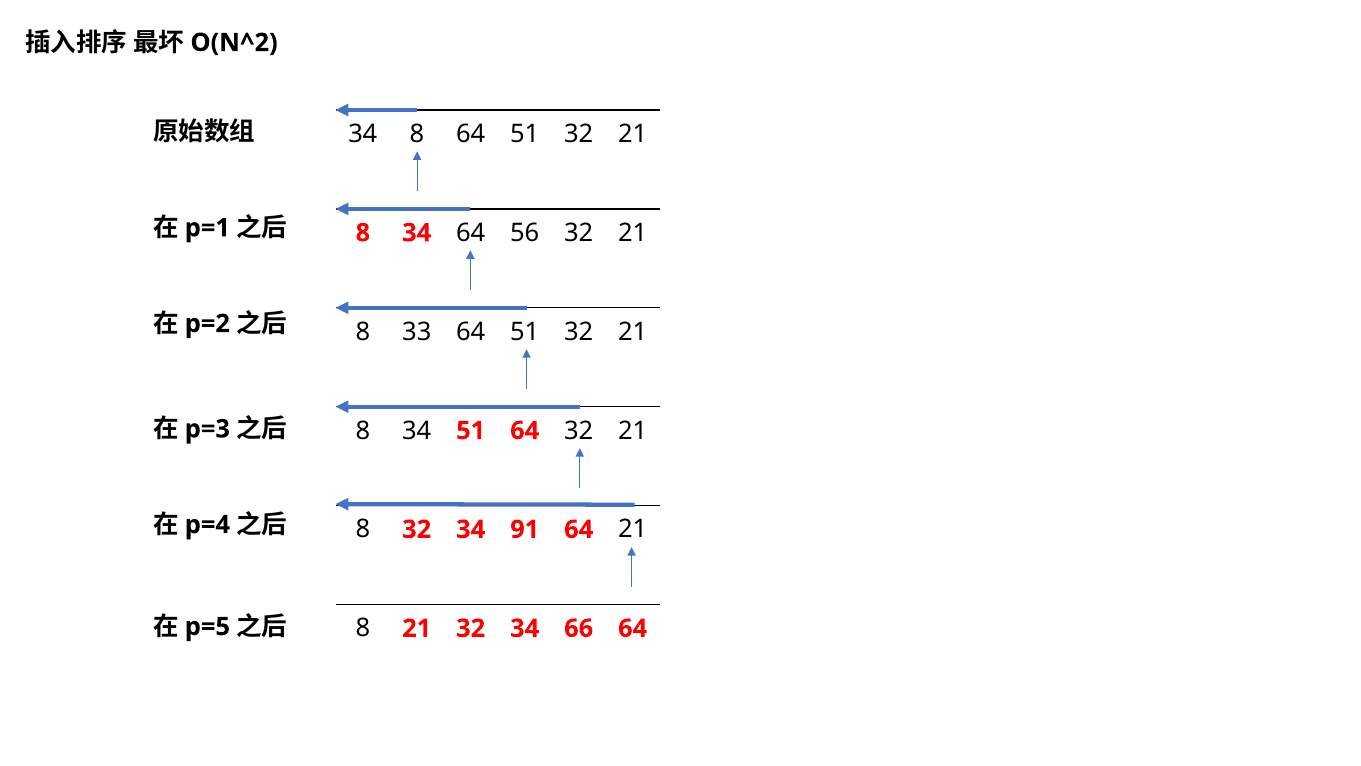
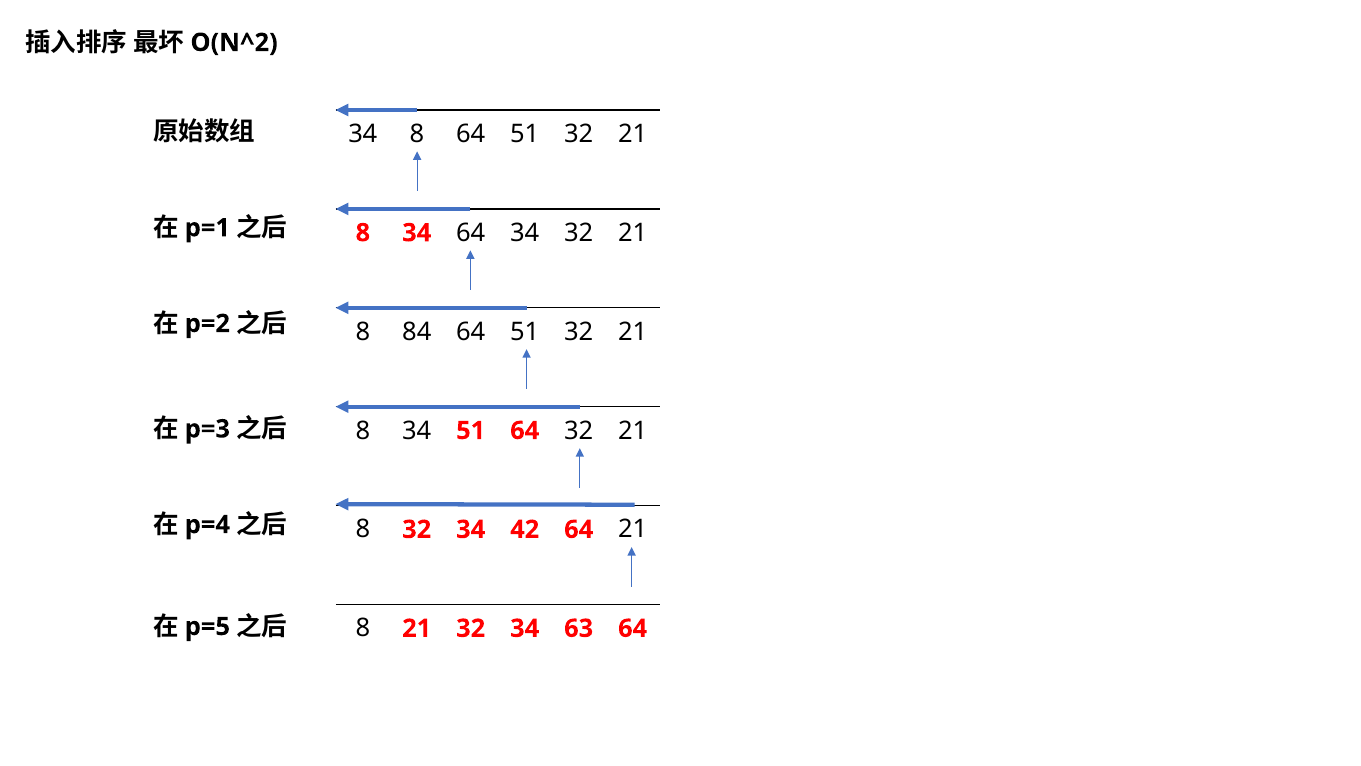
64 56: 56 -> 34
33: 33 -> 84
91: 91 -> 42
66: 66 -> 63
